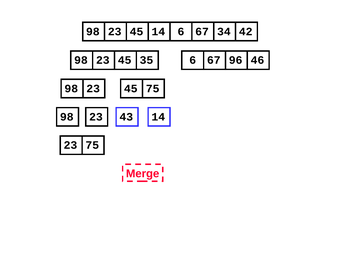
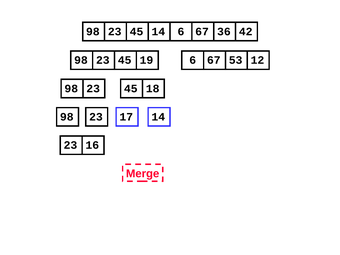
34: 34 -> 36
35: 35 -> 19
96: 96 -> 53
46: 46 -> 12
75 at (153, 89): 75 -> 18
43: 43 -> 17
75 at (92, 145): 75 -> 16
